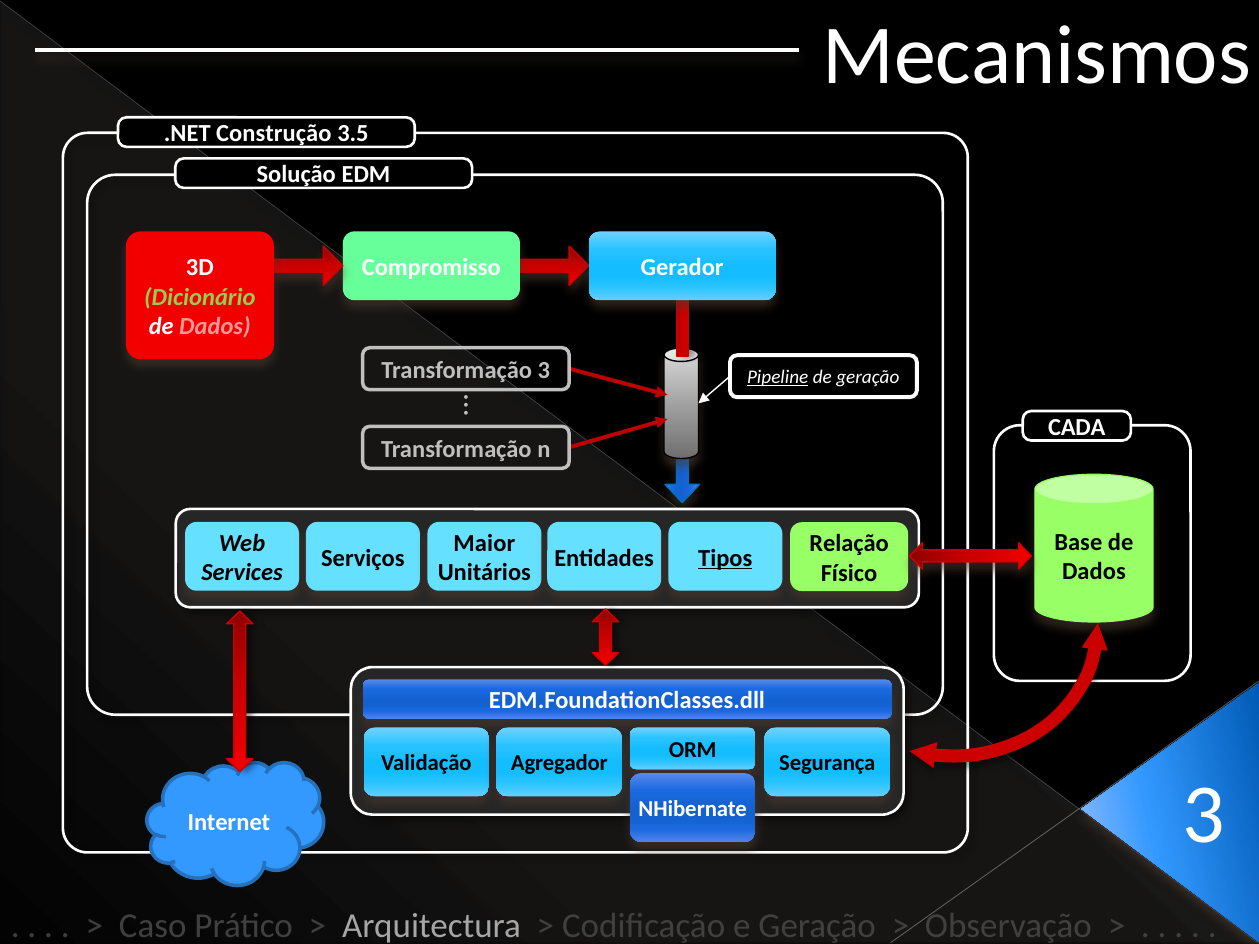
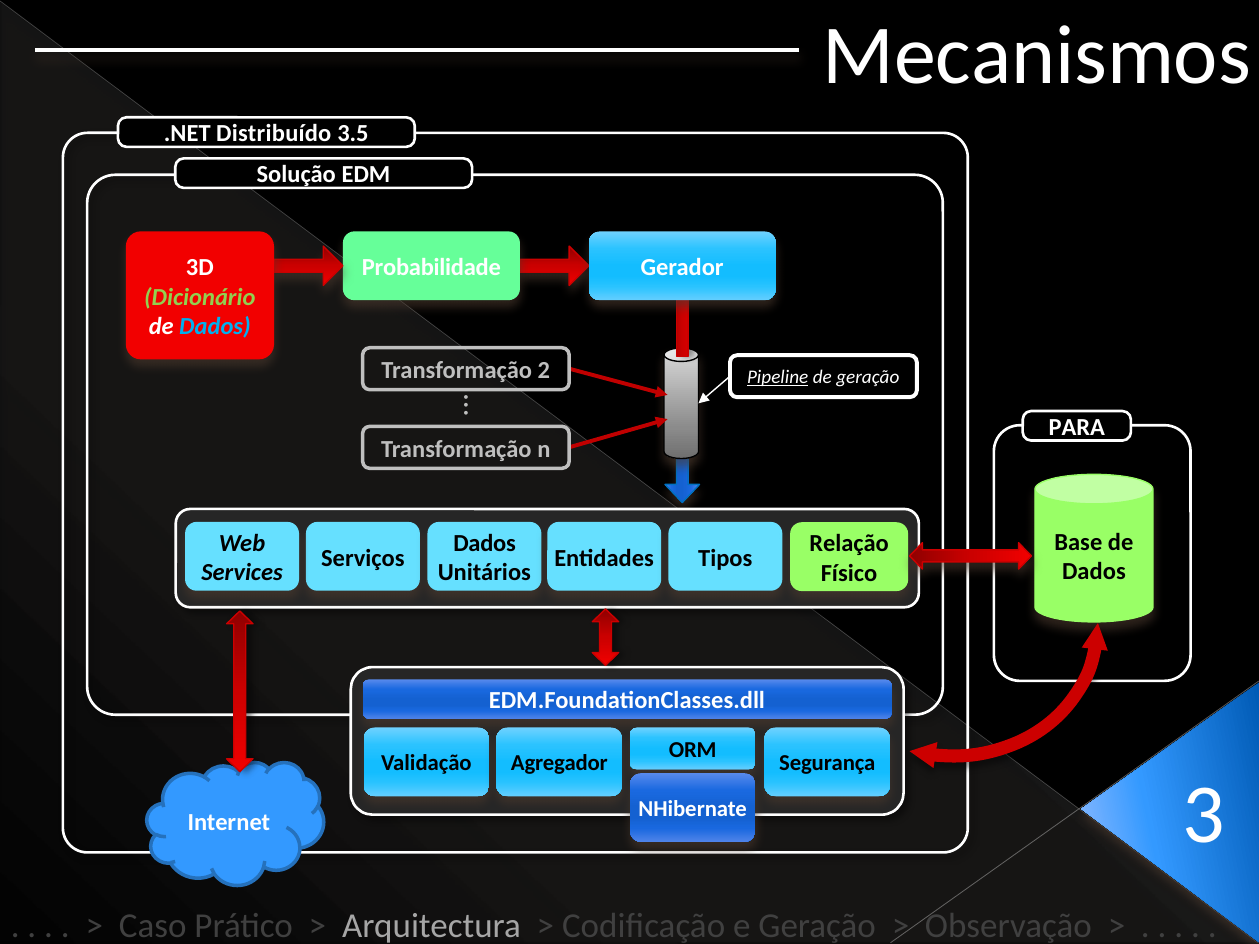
Construção: Construção -> Distribuído
Compromisso: Compromisso -> Probabilidade
Dados at (215, 326) colour: pink -> light blue
Transformação 3: 3 -> 2
CADA: CADA -> PARA
Maior at (484, 543): Maior -> Dados
Tipos underline: present -> none
